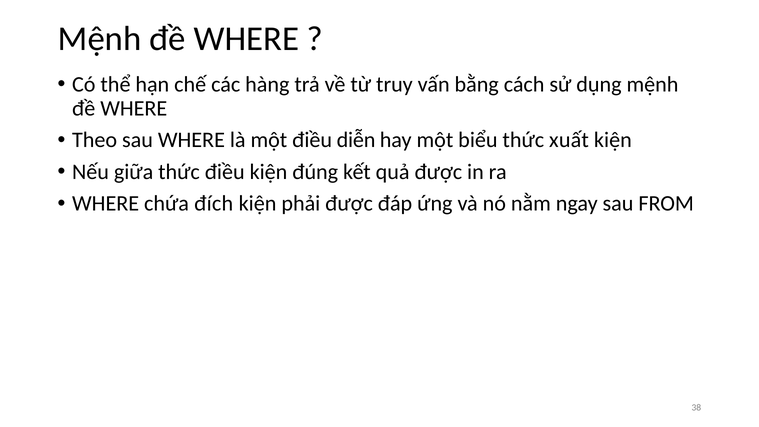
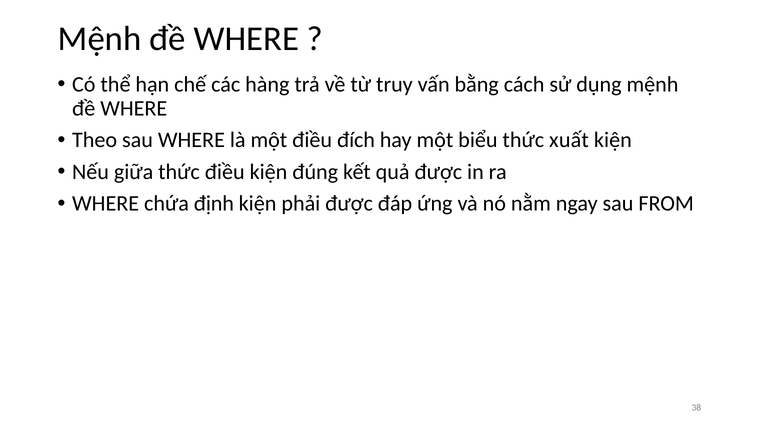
diễn: diễn -> đích
đích: đích -> định
